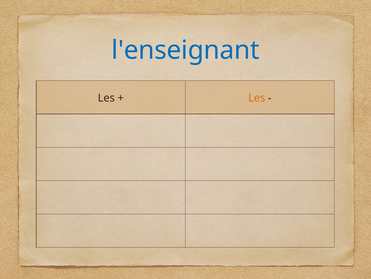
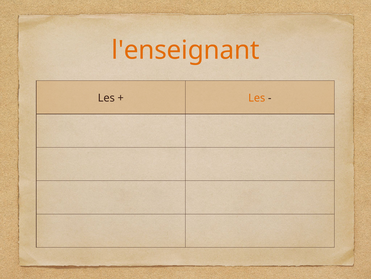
l'enseignant colour: blue -> orange
